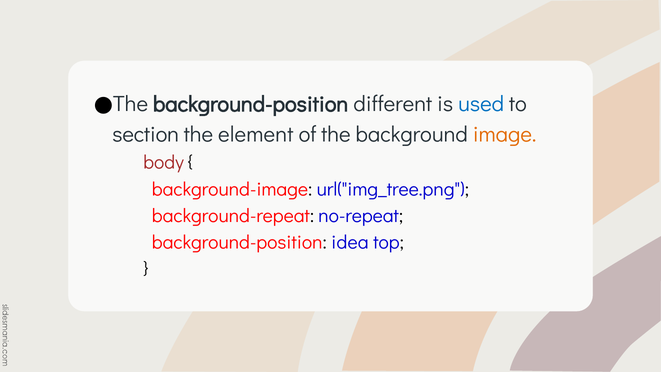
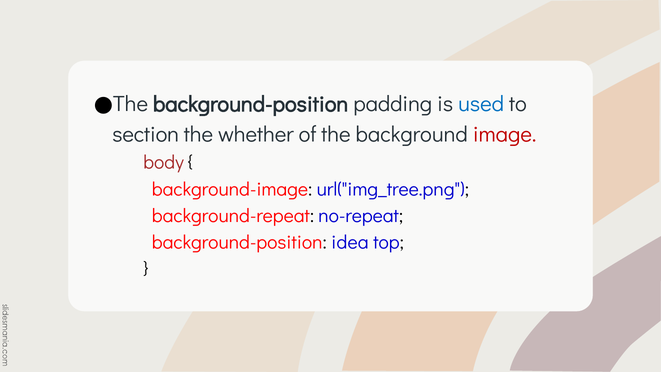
different: different -> padding
element: element -> whether
image colour: orange -> red
